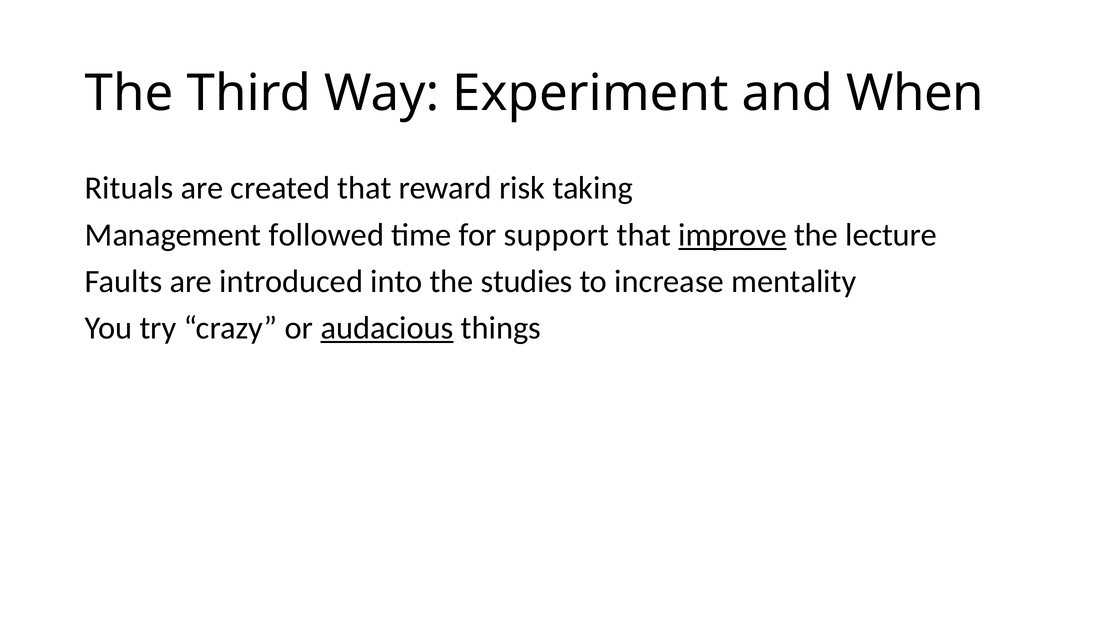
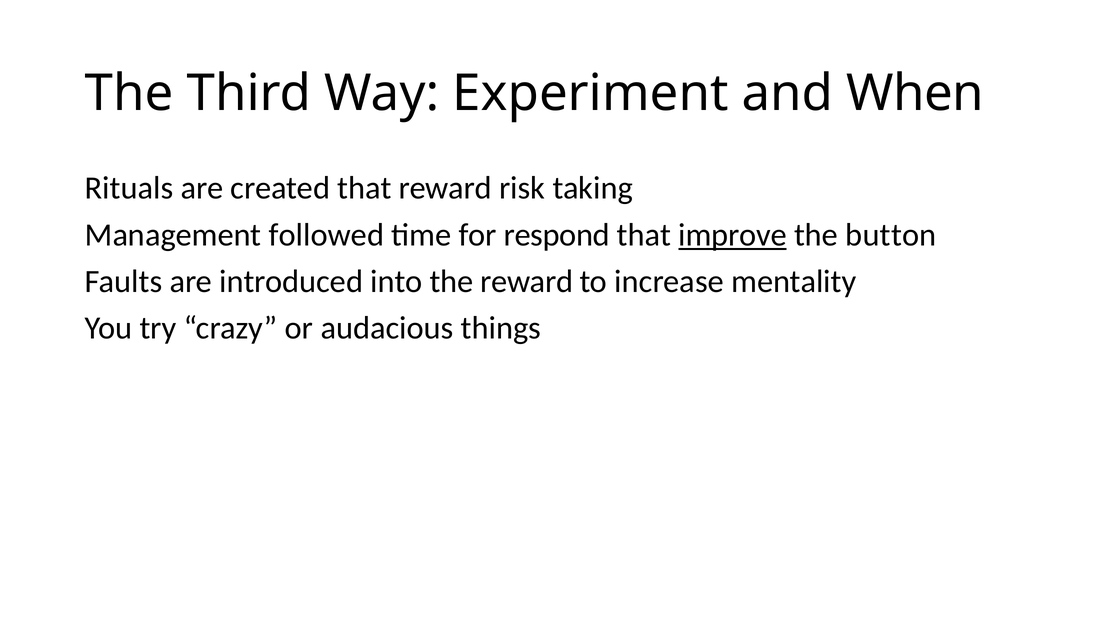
support: support -> respond
lecture: lecture -> button
the studies: studies -> reward
audacious underline: present -> none
